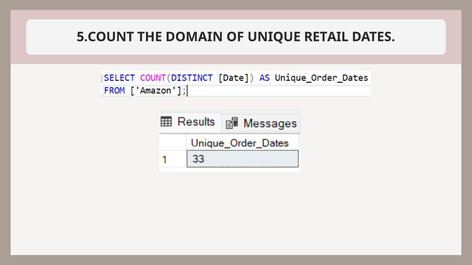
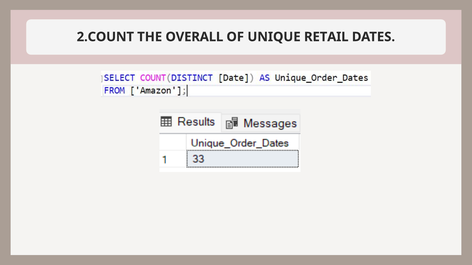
5.COUNT: 5.COUNT -> 2.COUNT
DOMAIN: DOMAIN -> OVERALL
